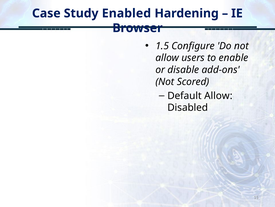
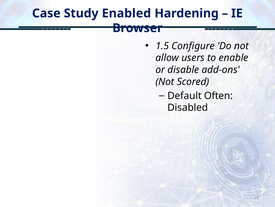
Default Allow: Allow -> Often
